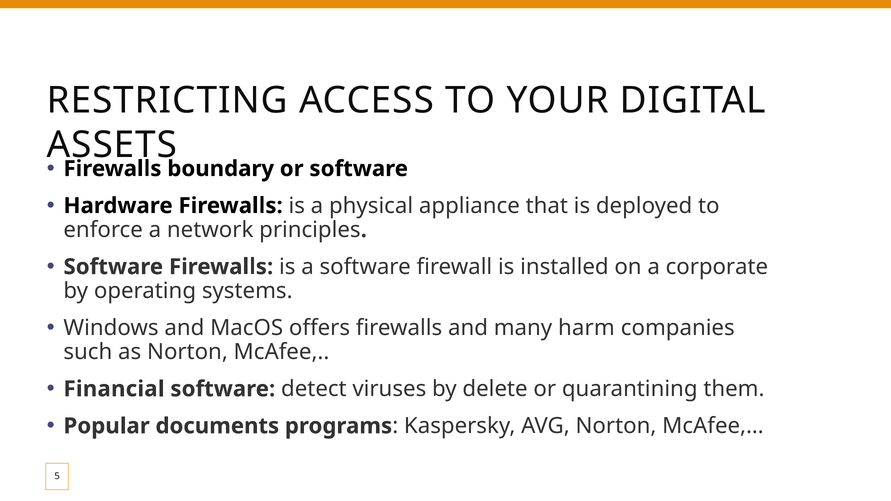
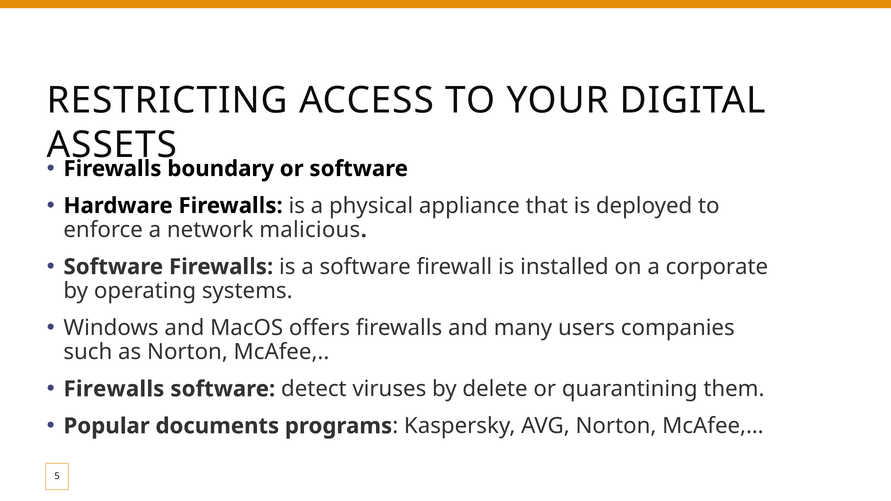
principles: principles -> malicious
harm: harm -> users
Financial at (114, 389): Financial -> Firewalls
